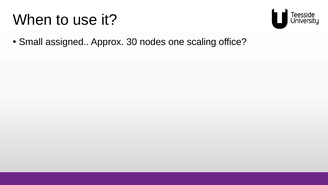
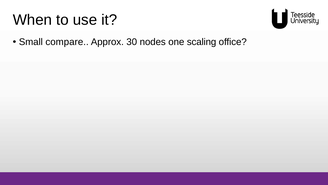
assigned: assigned -> compare
